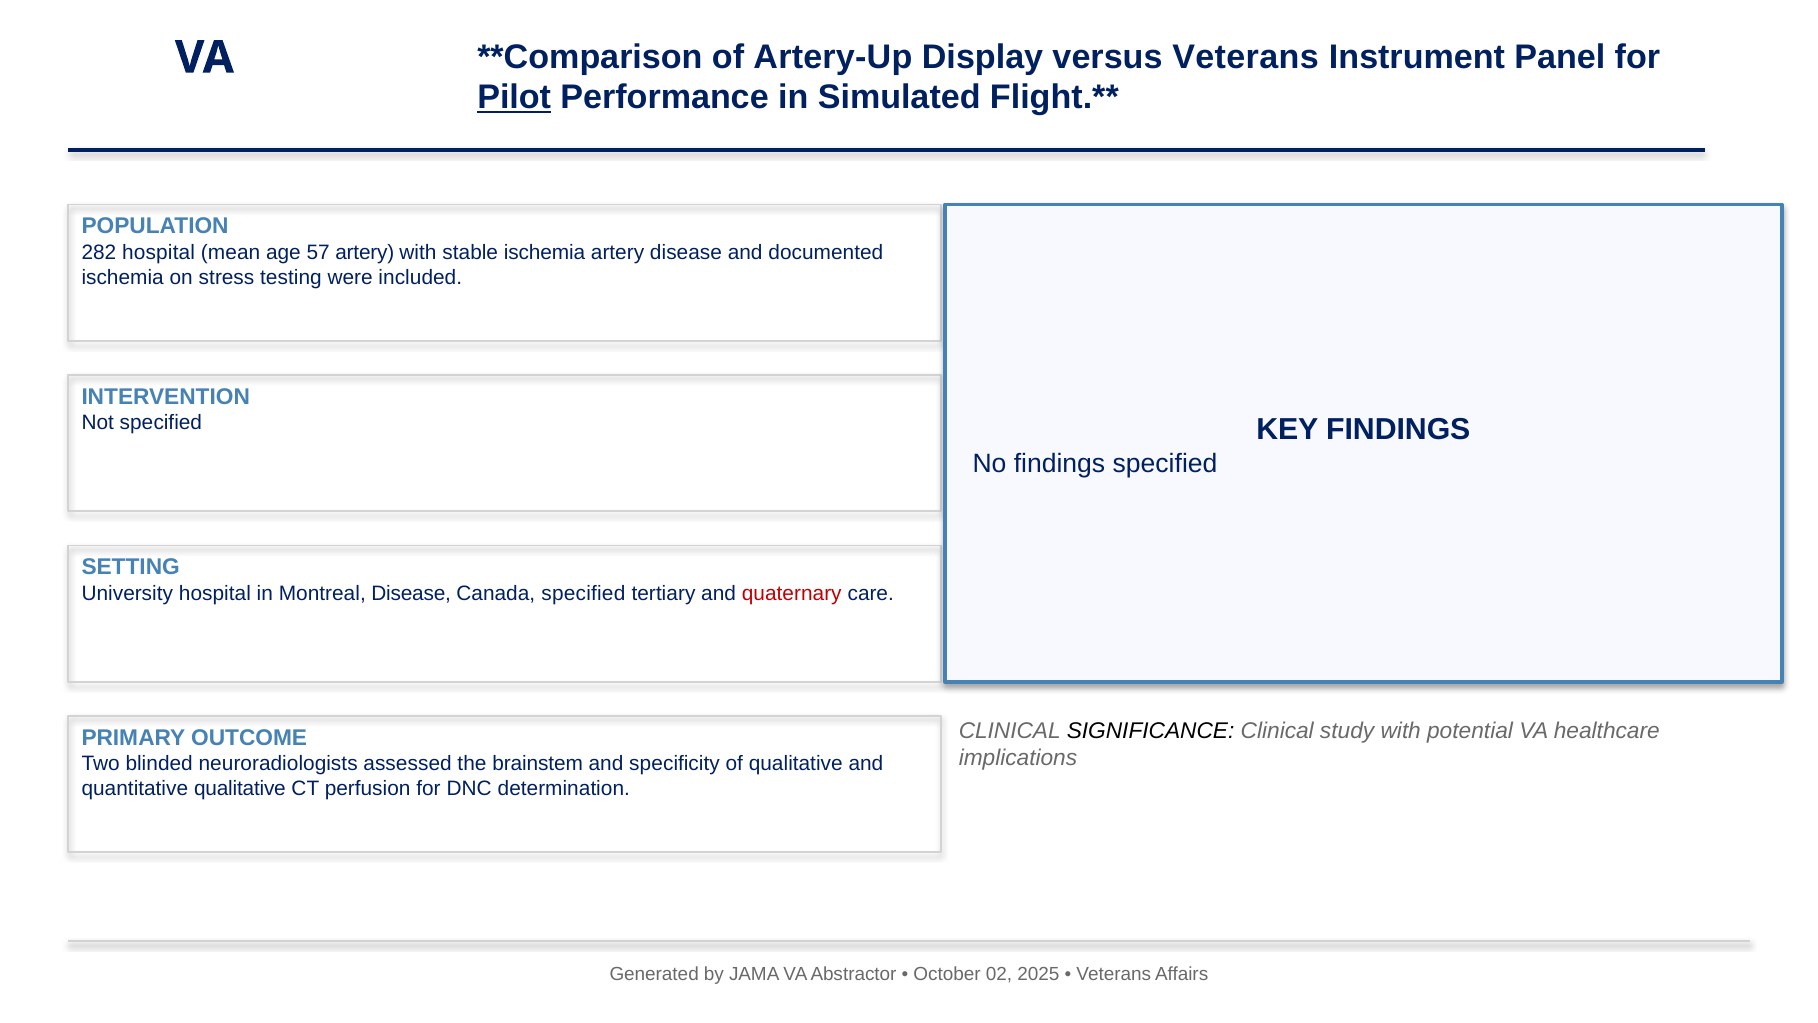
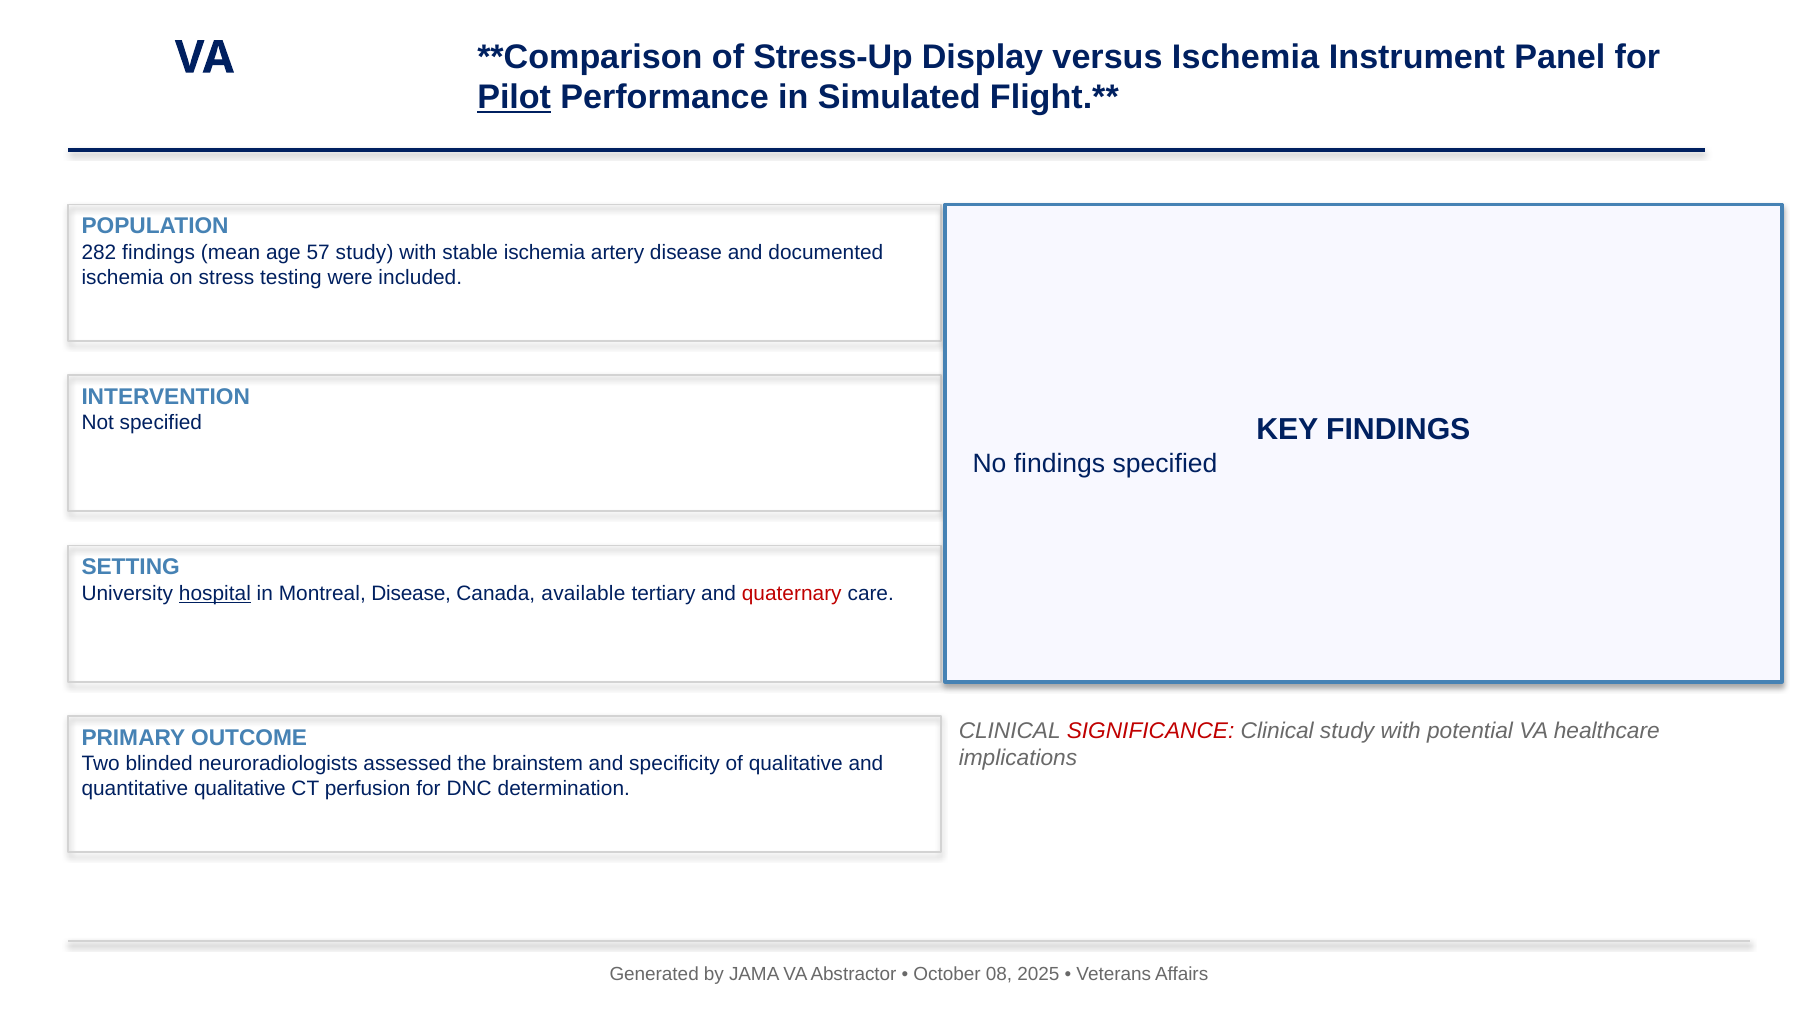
Artery-Up: Artery-Up -> Stress-Up
versus Veterans: Veterans -> Ischemia
282 hospital: hospital -> findings
57 artery: artery -> study
hospital at (215, 593) underline: none -> present
Canada specified: specified -> available
SIGNIFICANCE colour: black -> red
02: 02 -> 08
